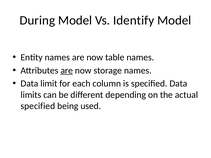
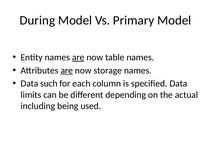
Identify: Identify -> Primary
are at (78, 57) underline: none -> present
limit: limit -> such
specified at (38, 106): specified -> including
